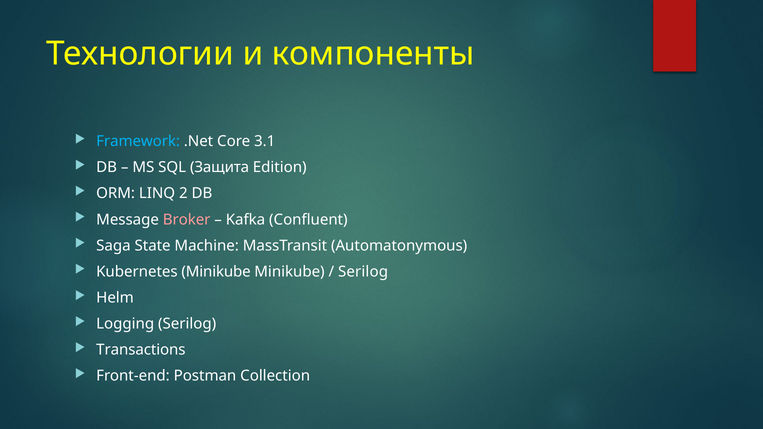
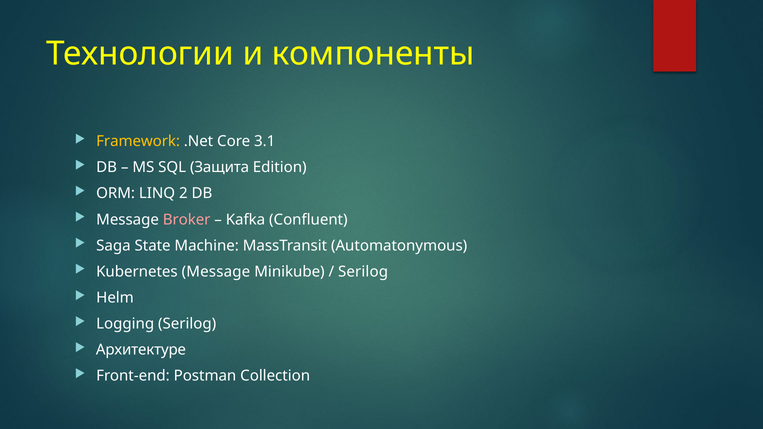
Framework colour: light blue -> yellow
Kubernetes Minikube: Minikube -> Message
Transactions: Transactions -> Архитектуре
